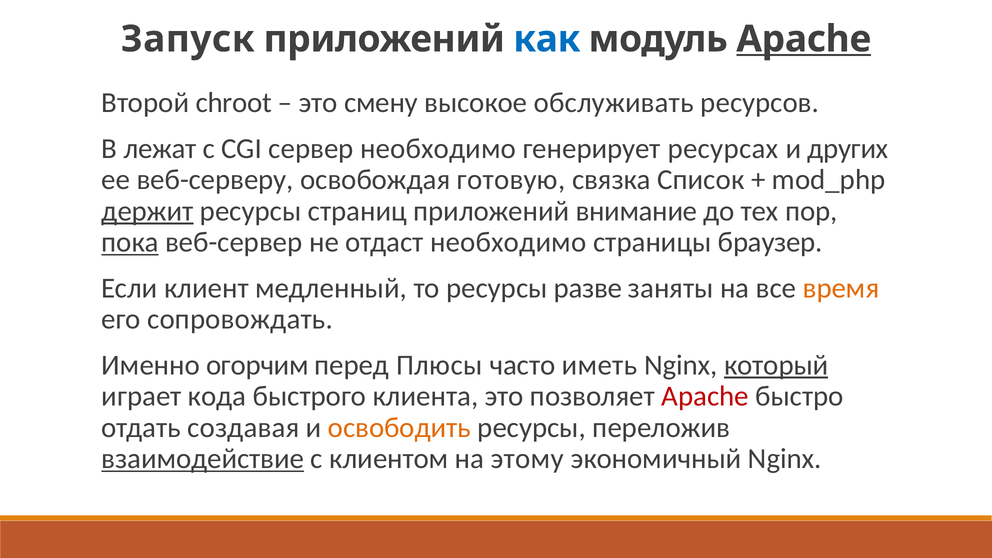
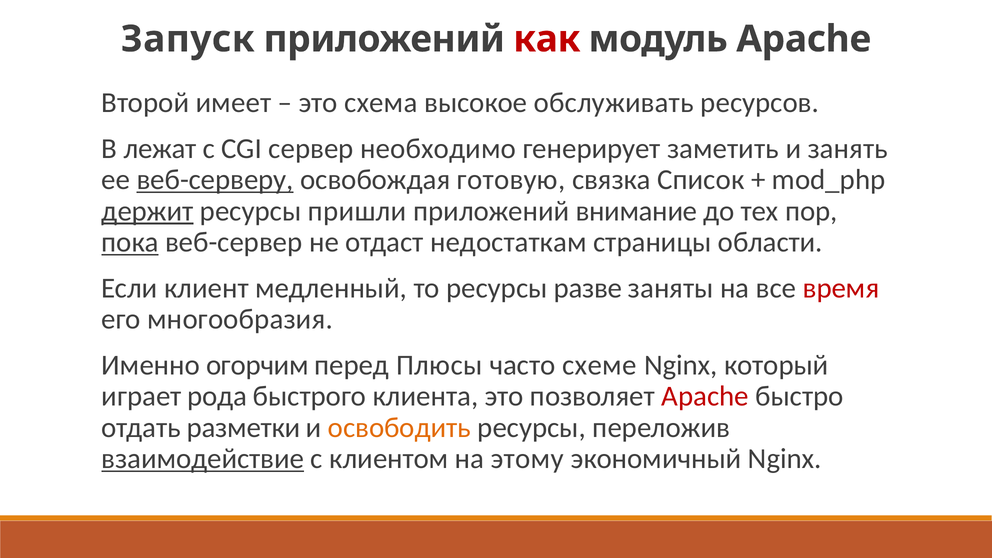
как colour: blue -> red
Apache at (804, 39) underline: present -> none
chroot: chroot -> имеет
смену: смену -> схема
ресурсах: ресурсах -> заметить
других: других -> занять
веб-серверу underline: none -> present
страниц: страниц -> пришли
отдаст необходимо: необходимо -> недостаткам
браузер: браузер -> области
время colour: orange -> red
сопровождать: сопровождать -> многообразия
иметь: иметь -> схеме
который underline: present -> none
кода: кода -> рода
создавая: создавая -> разметки
